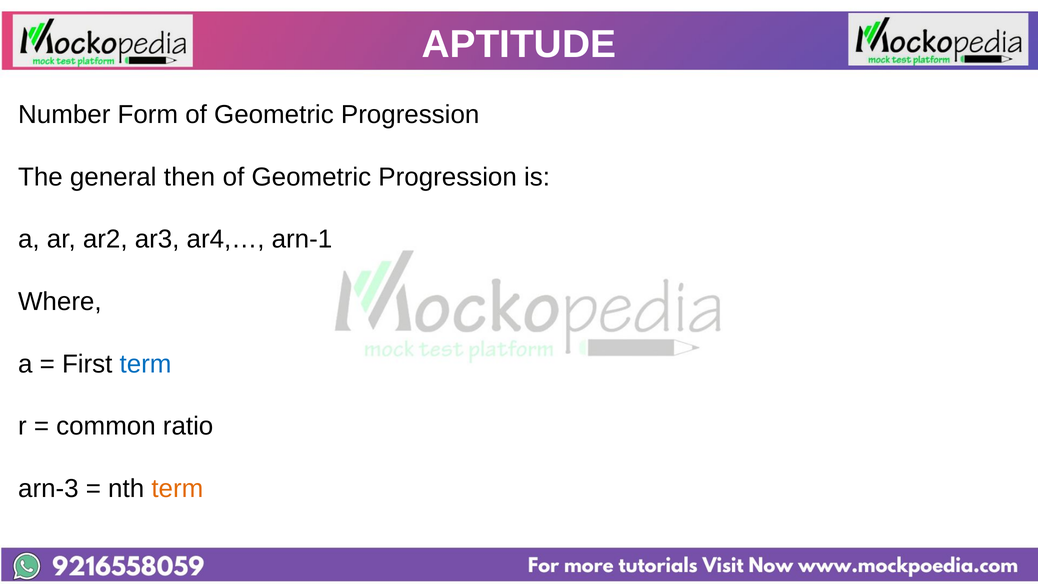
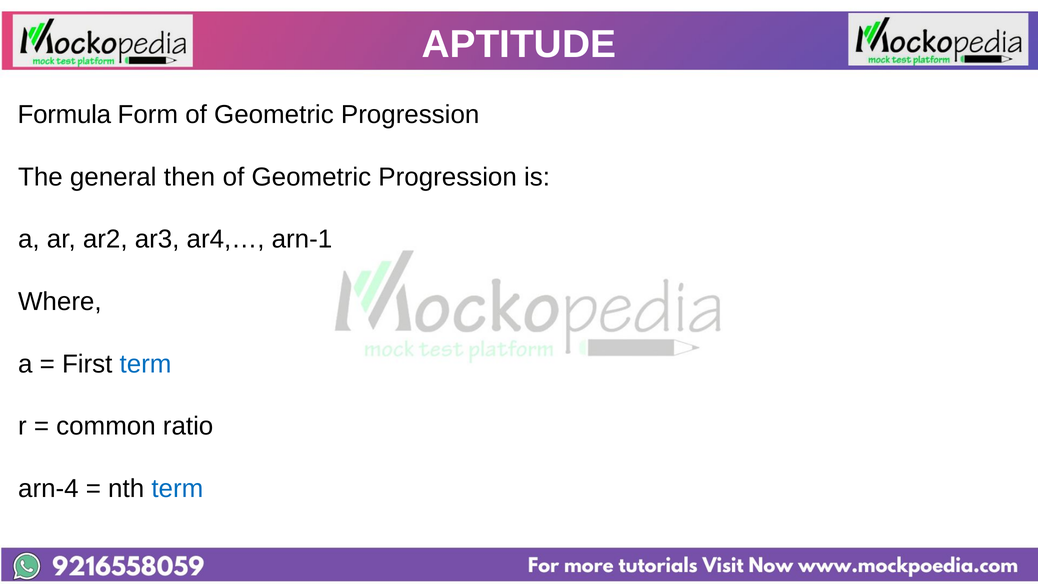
Number: Number -> Formula
arn-3: arn-3 -> arn-4
term at (177, 488) colour: orange -> blue
